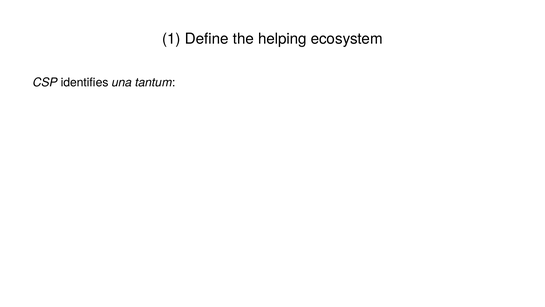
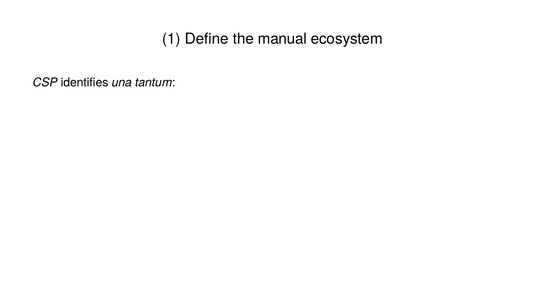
helping: helping -> manual
